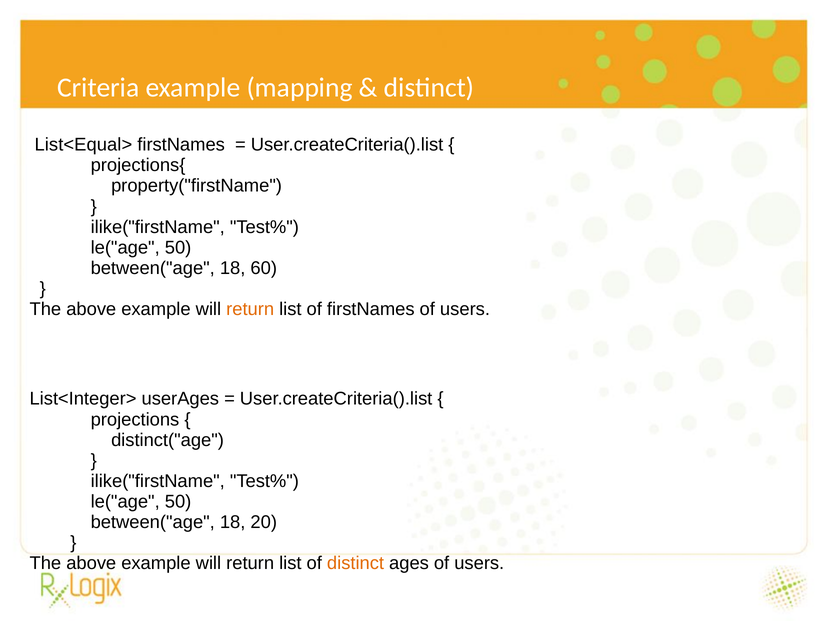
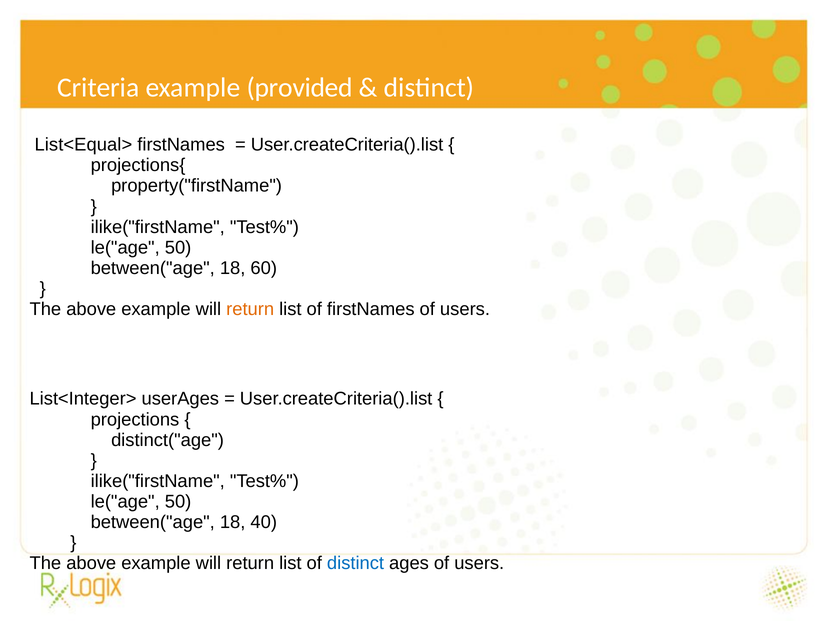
mapping: mapping -> provided
20: 20 -> 40
distinct at (356, 563) colour: orange -> blue
